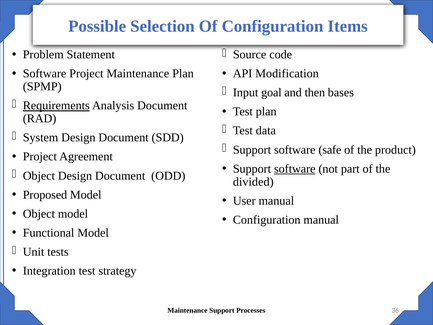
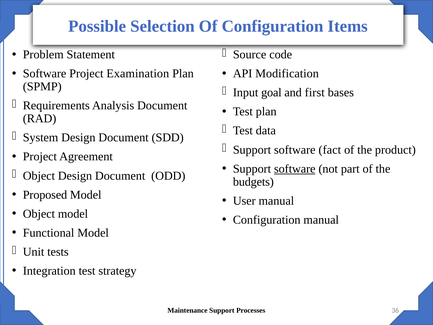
Project Maintenance: Maintenance -> Examination
then: then -> first
Requirements underline: present -> none
safe: safe -> fact
divided: divided -> budgets
